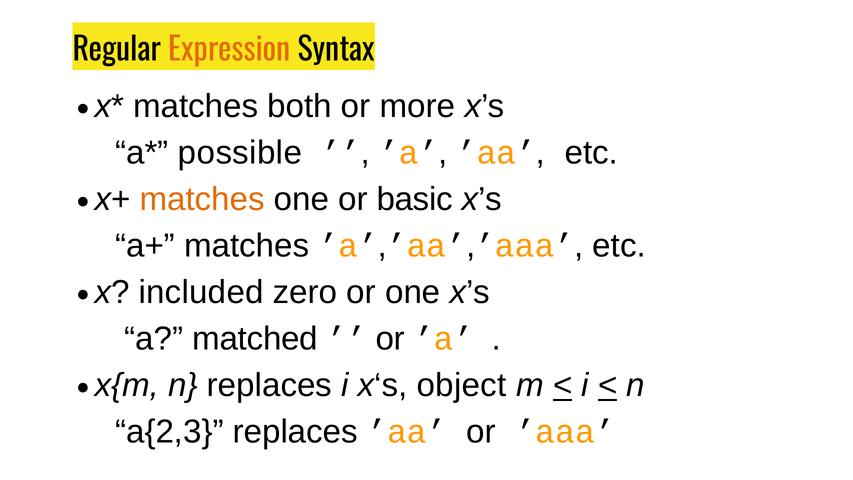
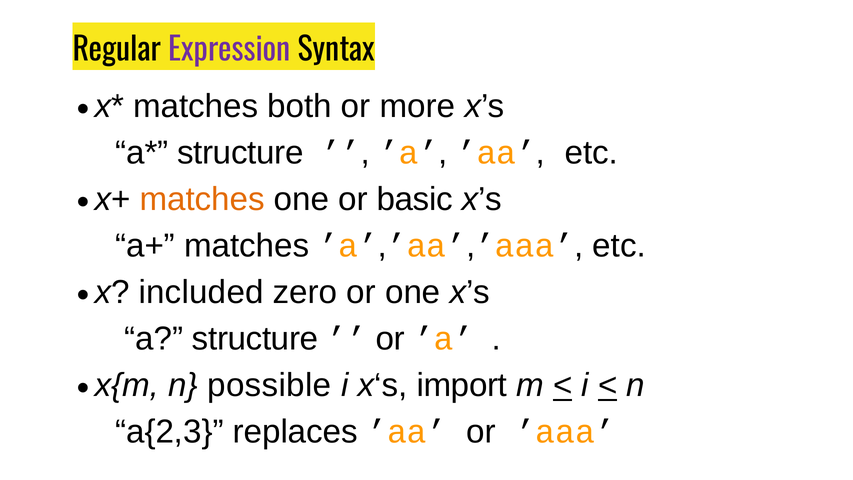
Expression colour: orange -> purple
possible at (240, 153): possible -> structure
a matched: matched -> structure
n replaces: replaces -> possible
object: object -> import
